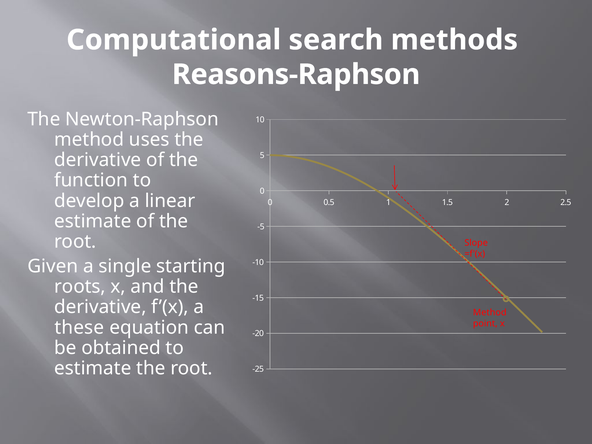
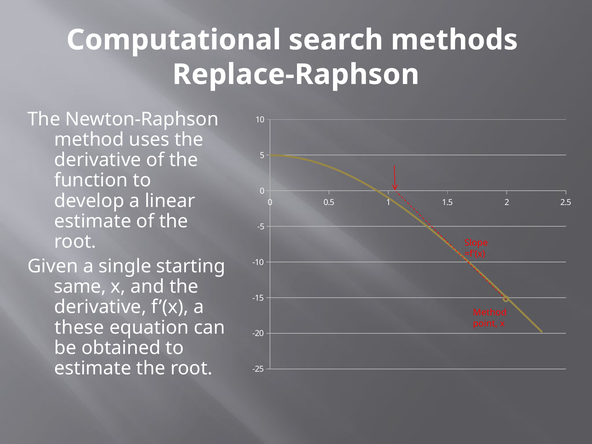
Reasons-Raphson: Reasons-Raphson -> Replace-Raphson
roots: roots -> same
